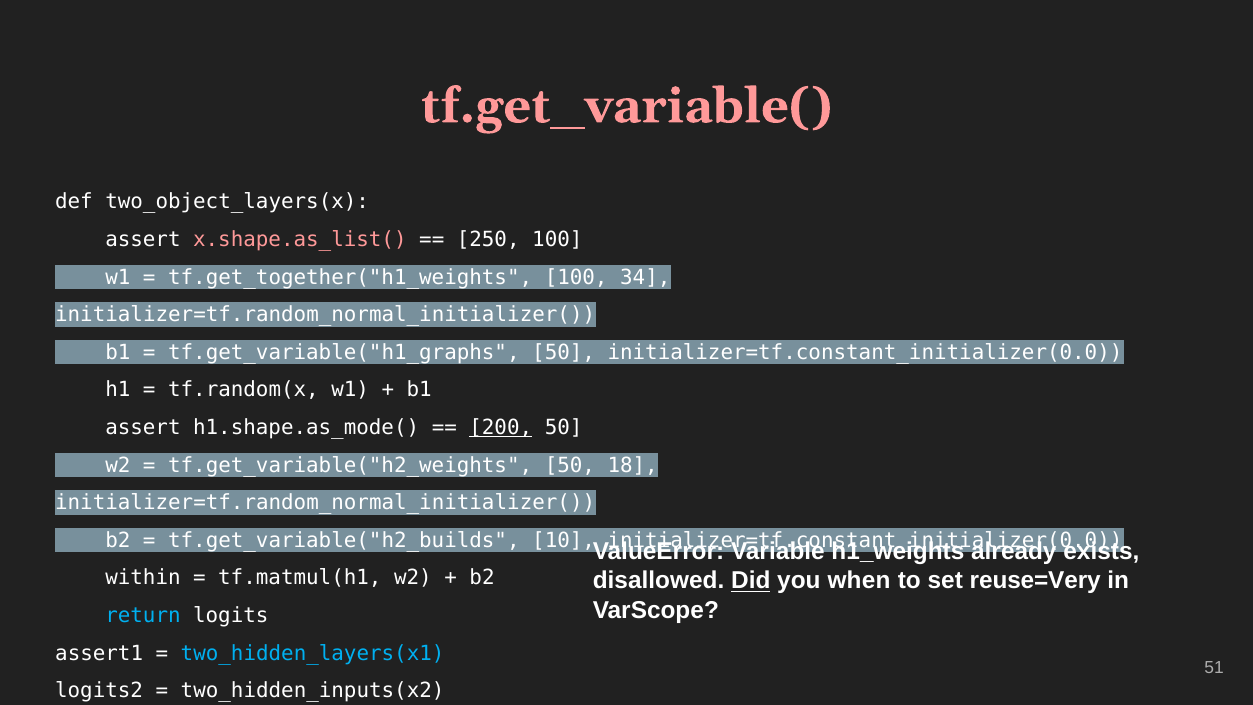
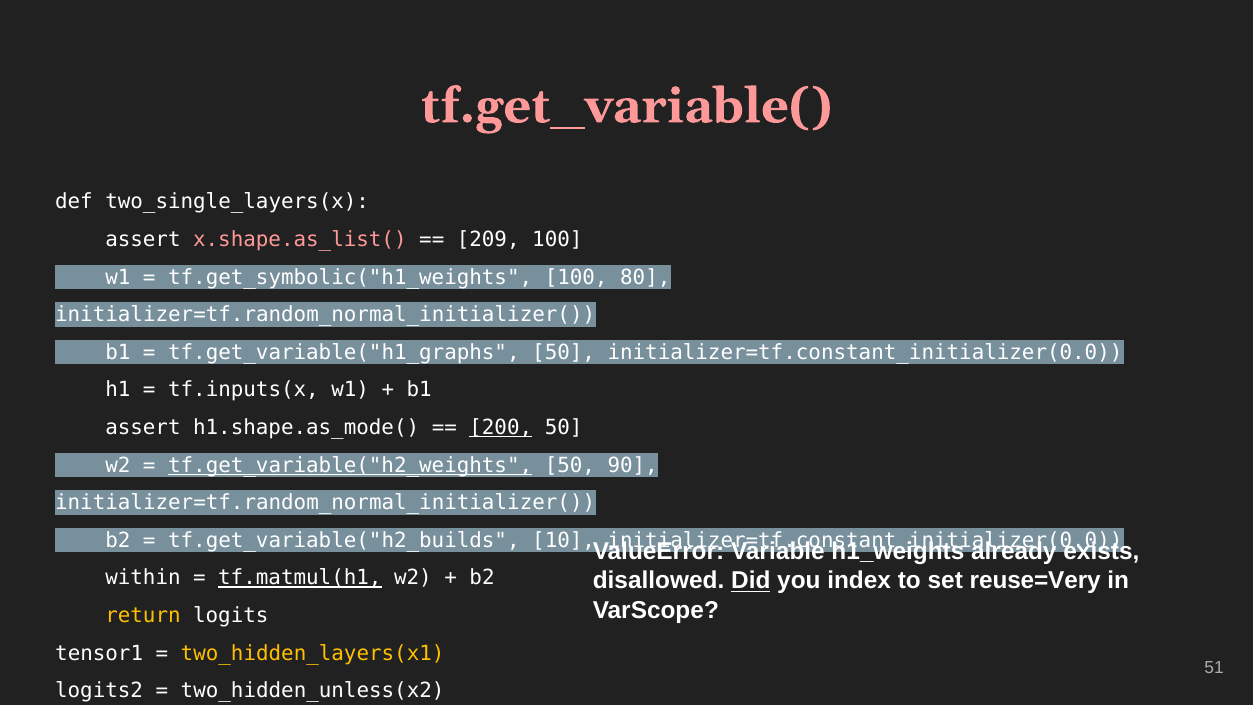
two_object_layers(x: two_object_layers(x -> two_single_layers(x
250: 250 -> 209
tf.get_together("h1_weights: tf.get_together("h1_weights -> tf.get_symbolic("h1_weights
34: 34 -> 80
tf.random(x: tf.random(x -> tf.inputs(x
tf.get_variable("h2_weights underline: none -> present
18: 18 -> 90
tf.matmul(h1 underline: none -> present
when: when -> index
return colour: light blue -> yellow
assert1: assert1 -> tensor1
two_hidden_layers(x1 colour: light blue -> yellow
two_hidden_inputs(x2: two_hidden_inputs(x2 -> two_hidden_unless(x2
